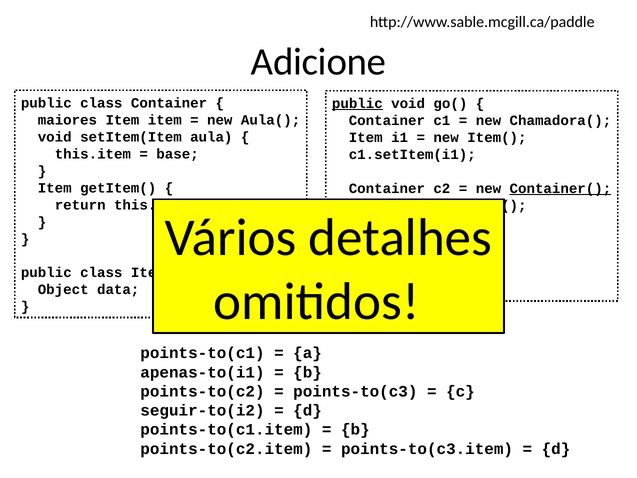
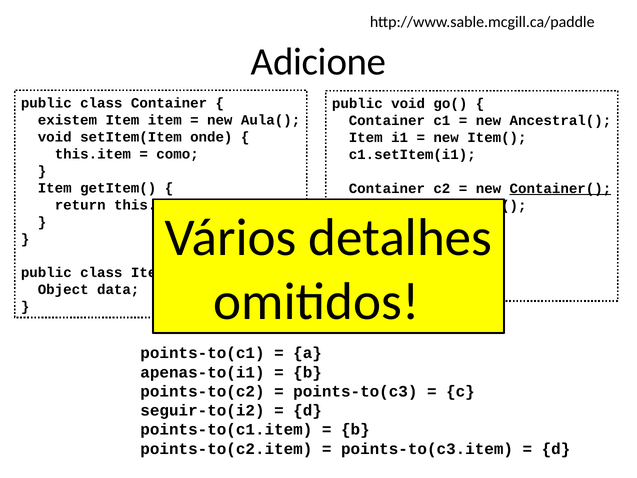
public at (357, 103) underline: present -> none
maiores: maiores -> existem
Chamadora(: Chamadora( -> Ancestral(
aula: aula -> onde
base: base -> como
